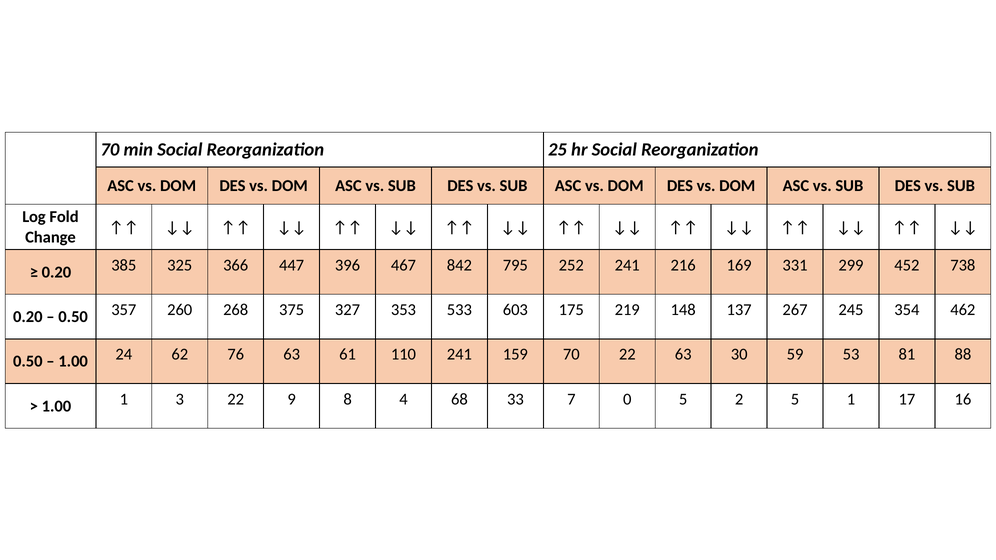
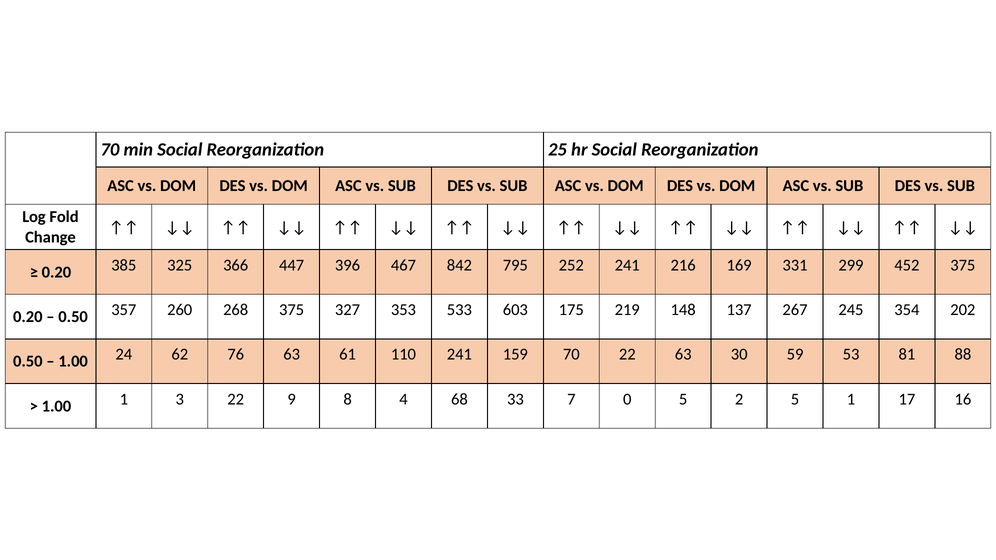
452 738: 738 -> 375
462: 462 -> 202
